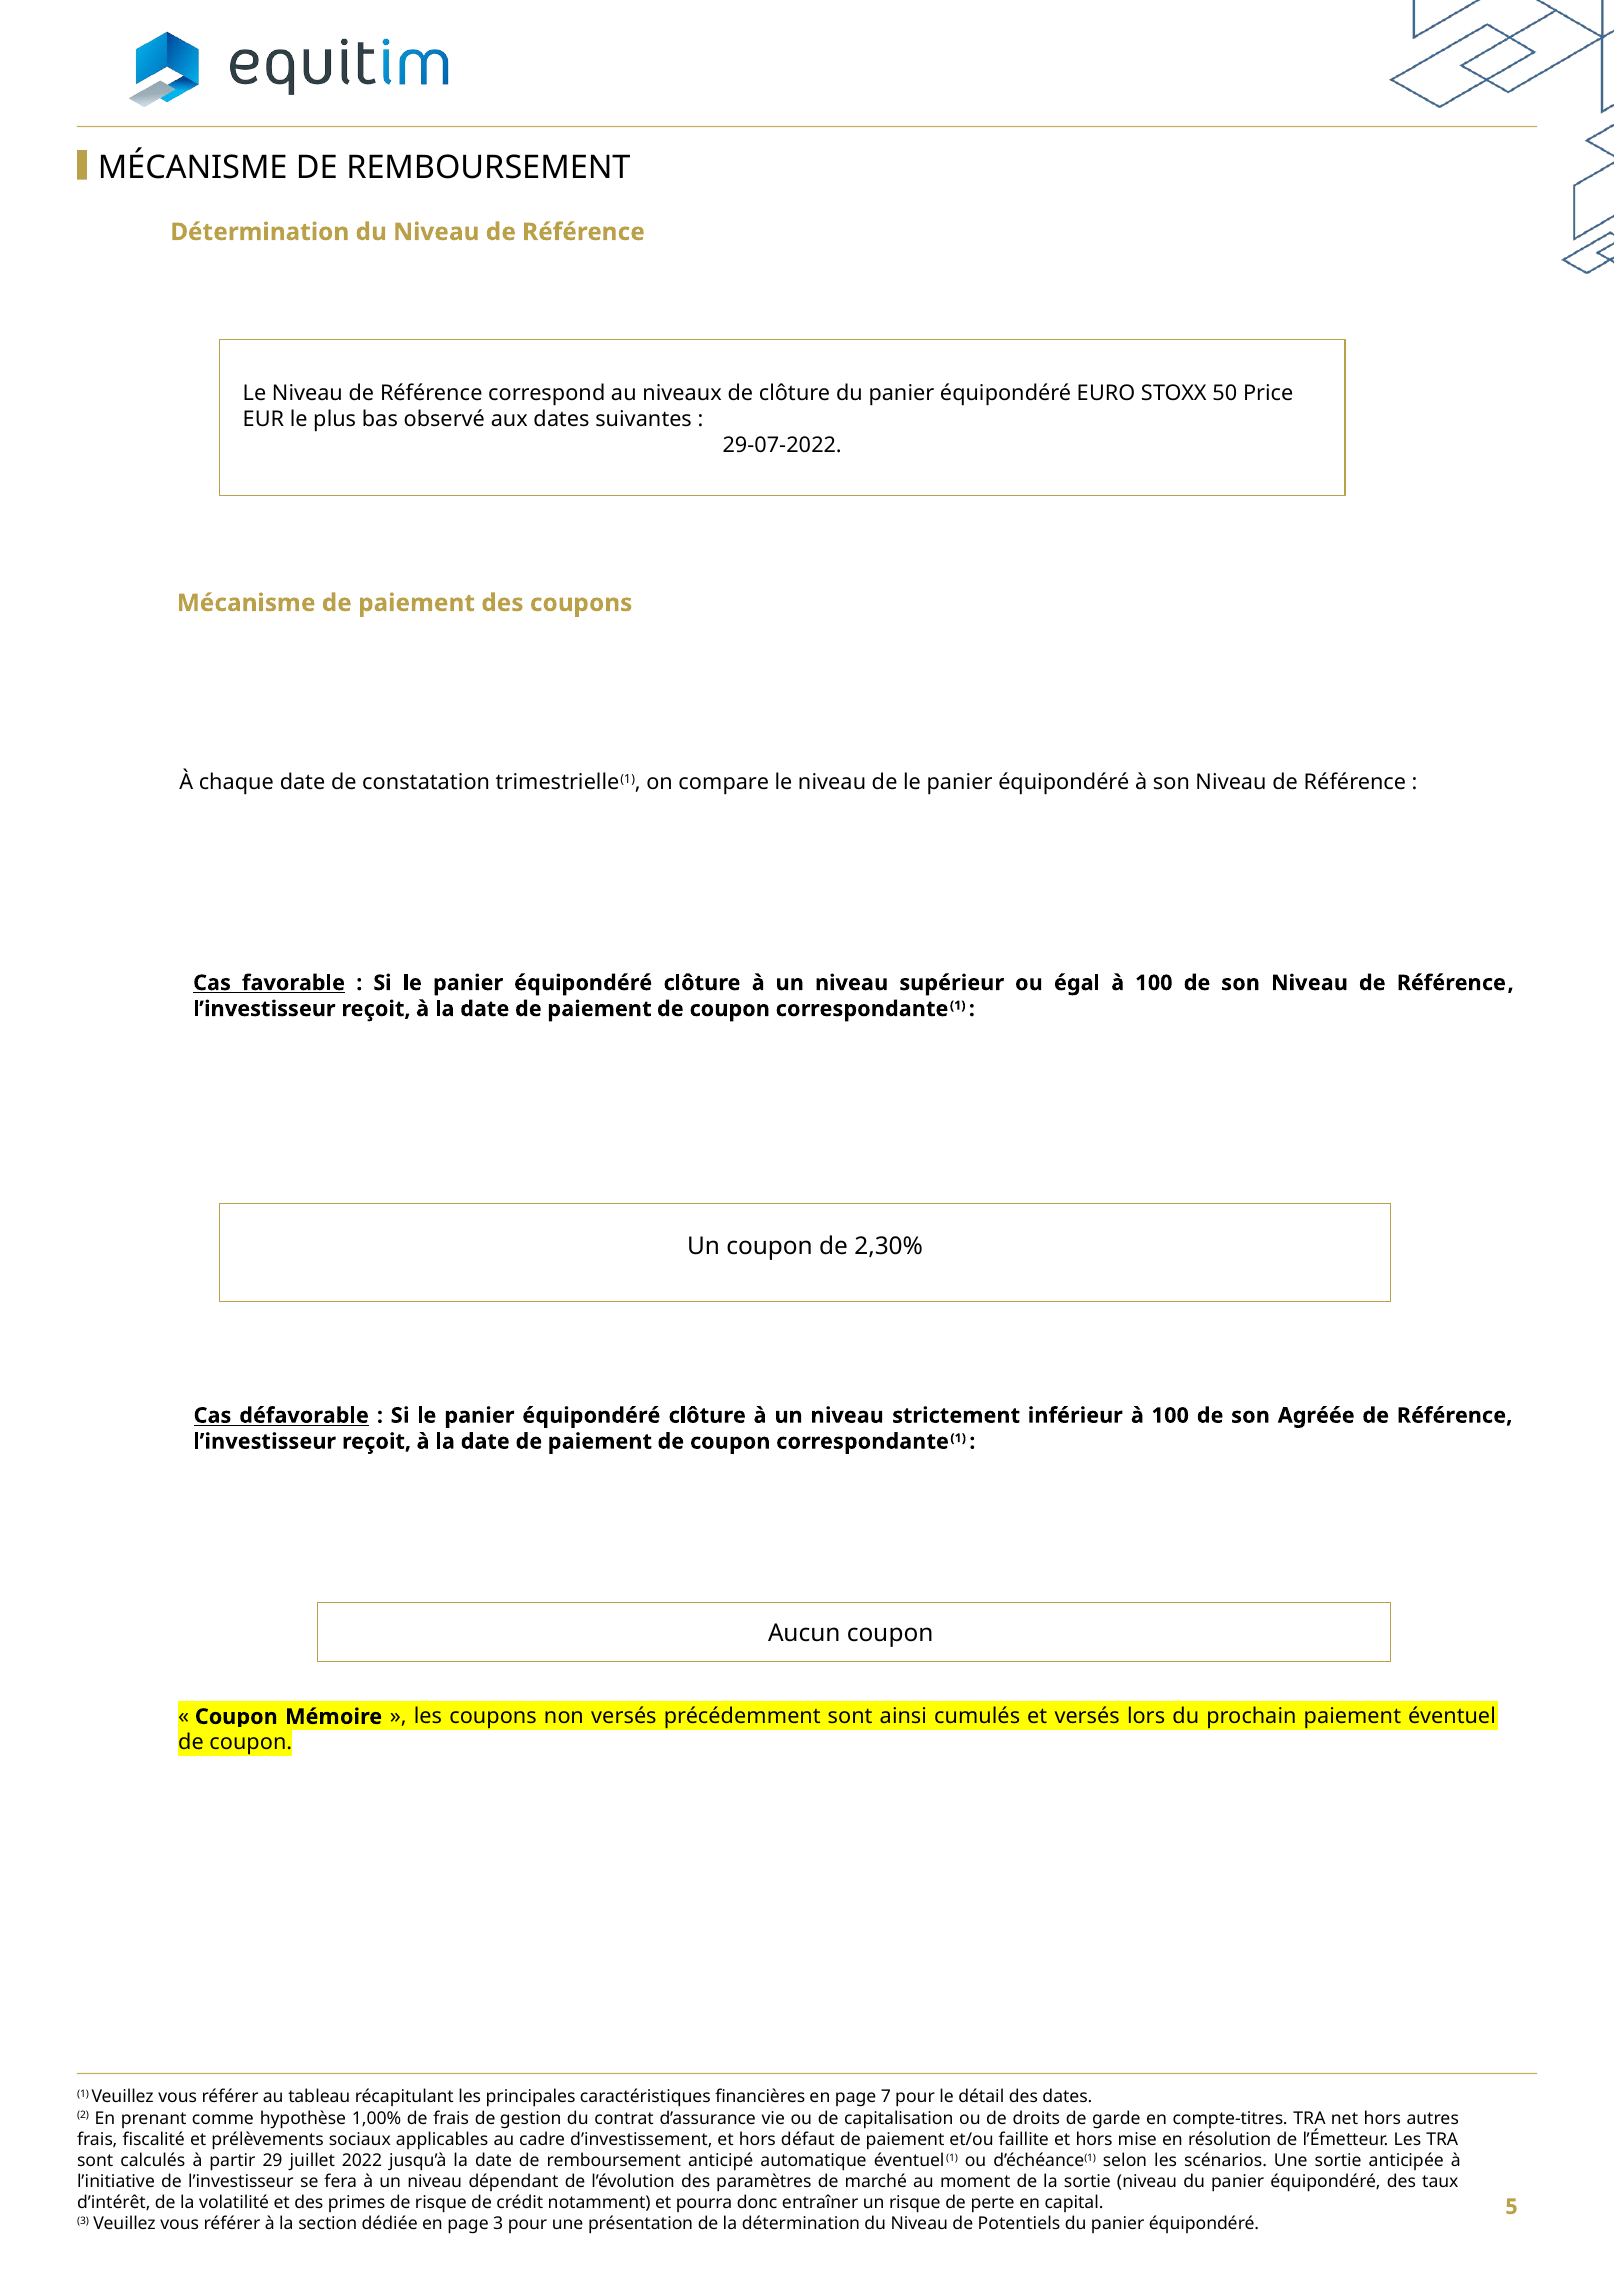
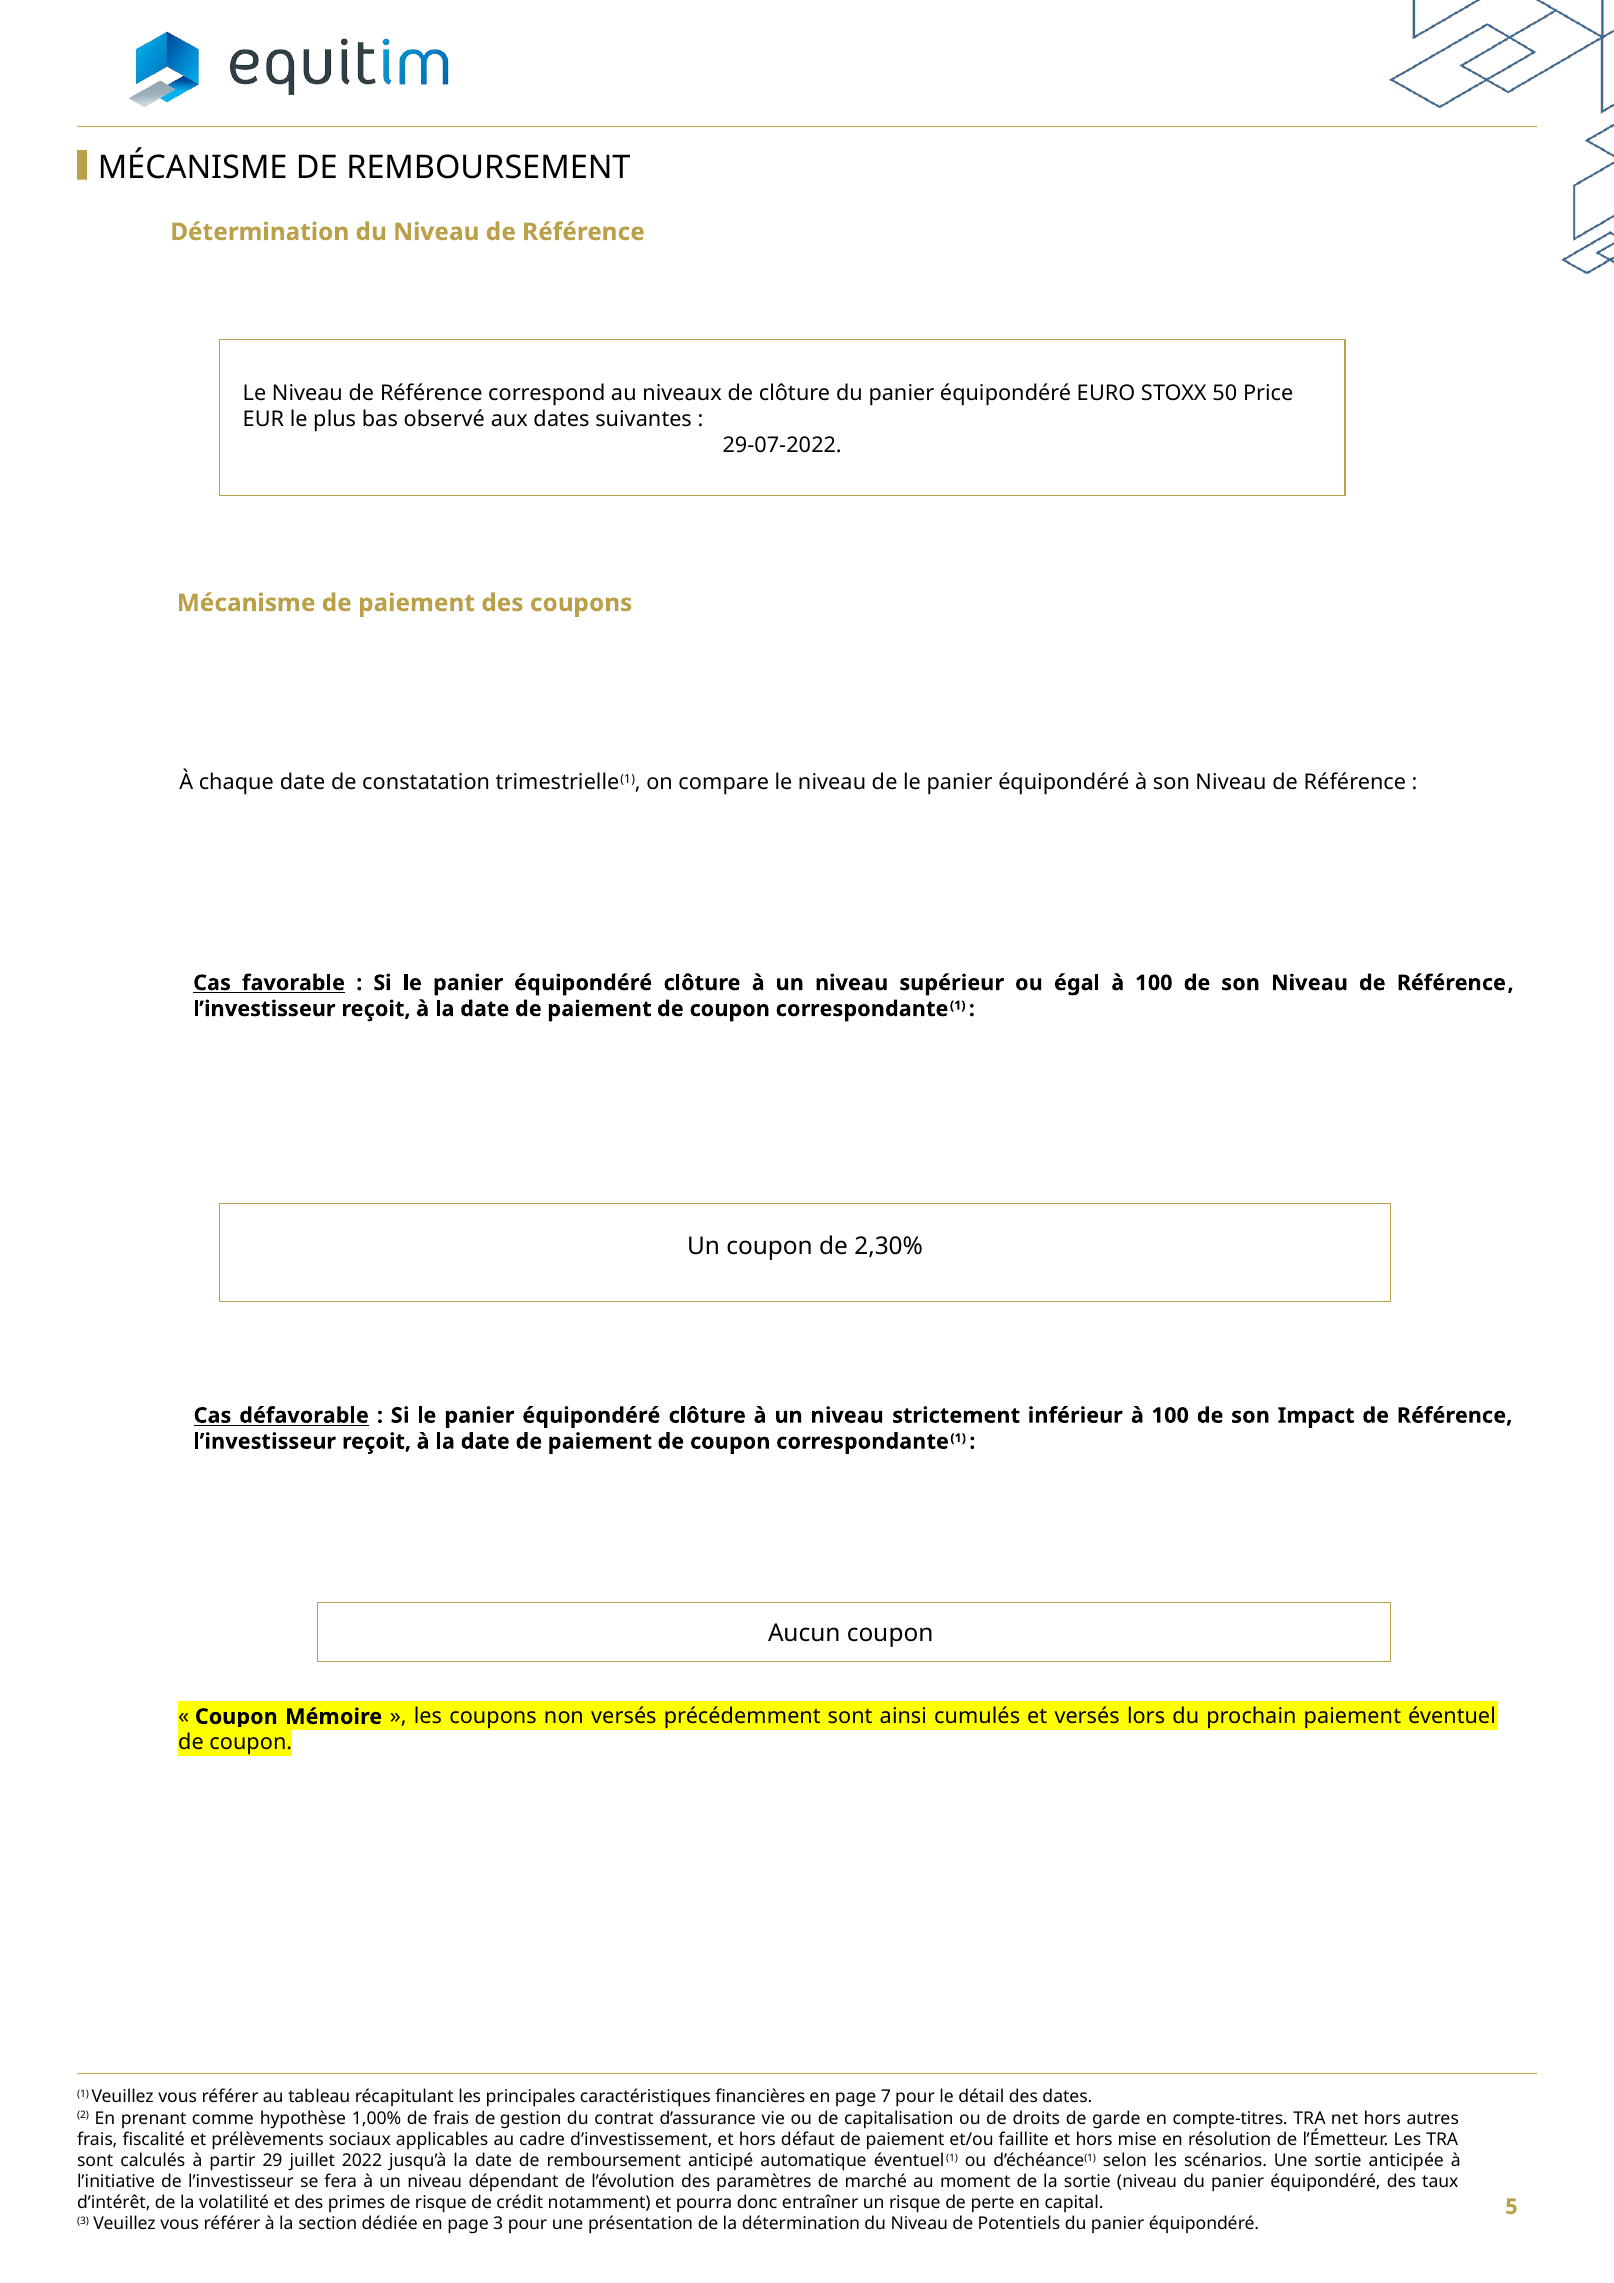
Agréée: Agréée -> Impact
